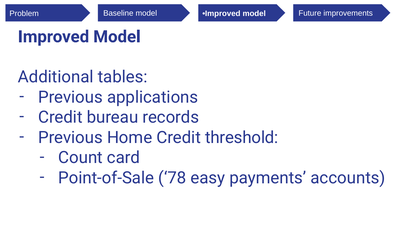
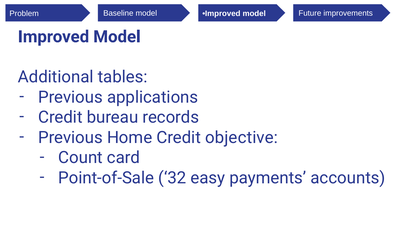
threshold: threshold -> objective
78: 78 -> 32
